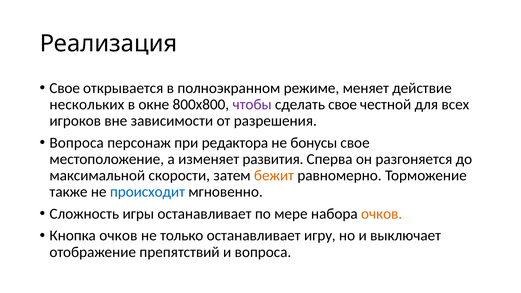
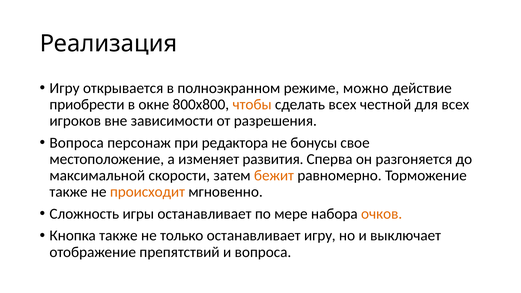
Свое at (65, 88): Свое -> Игру
меняет: меняет -> можно
нескольких: нескольких -> приобрести
чтобы colour: purple -> orange
сделать свое: свое -> всех
происходит colour: blue -> orange
Кнопка очков: очков -> также
